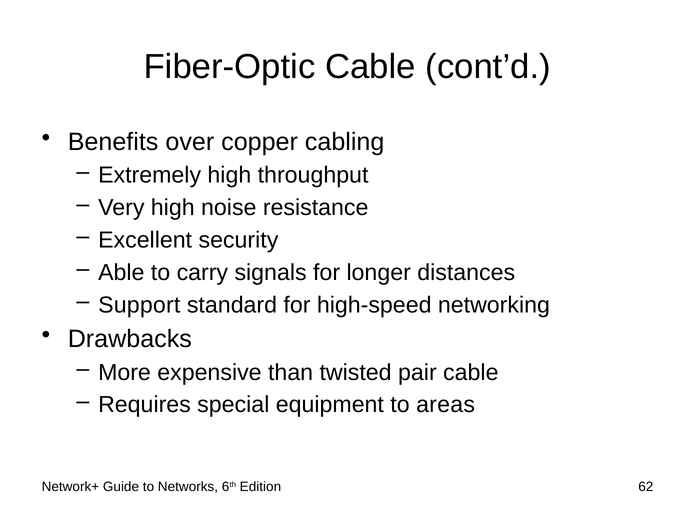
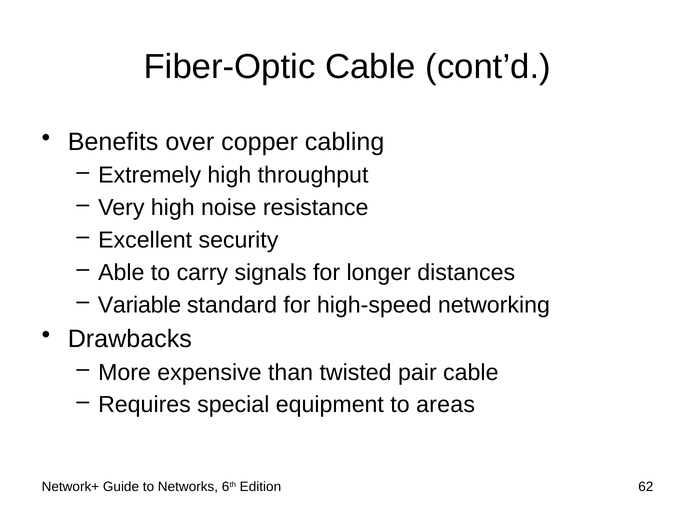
Support: Support -> Variable
